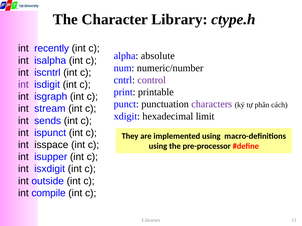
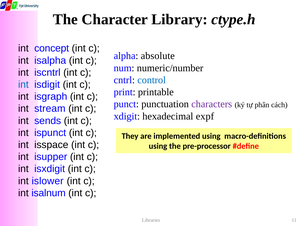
recently: recently -> concept
control colour: purple -> blue
int at (23, 85) colour: purple -> blue
limit: limit -> expf
outside: outside -> islower
compile: compile -> isalnum
